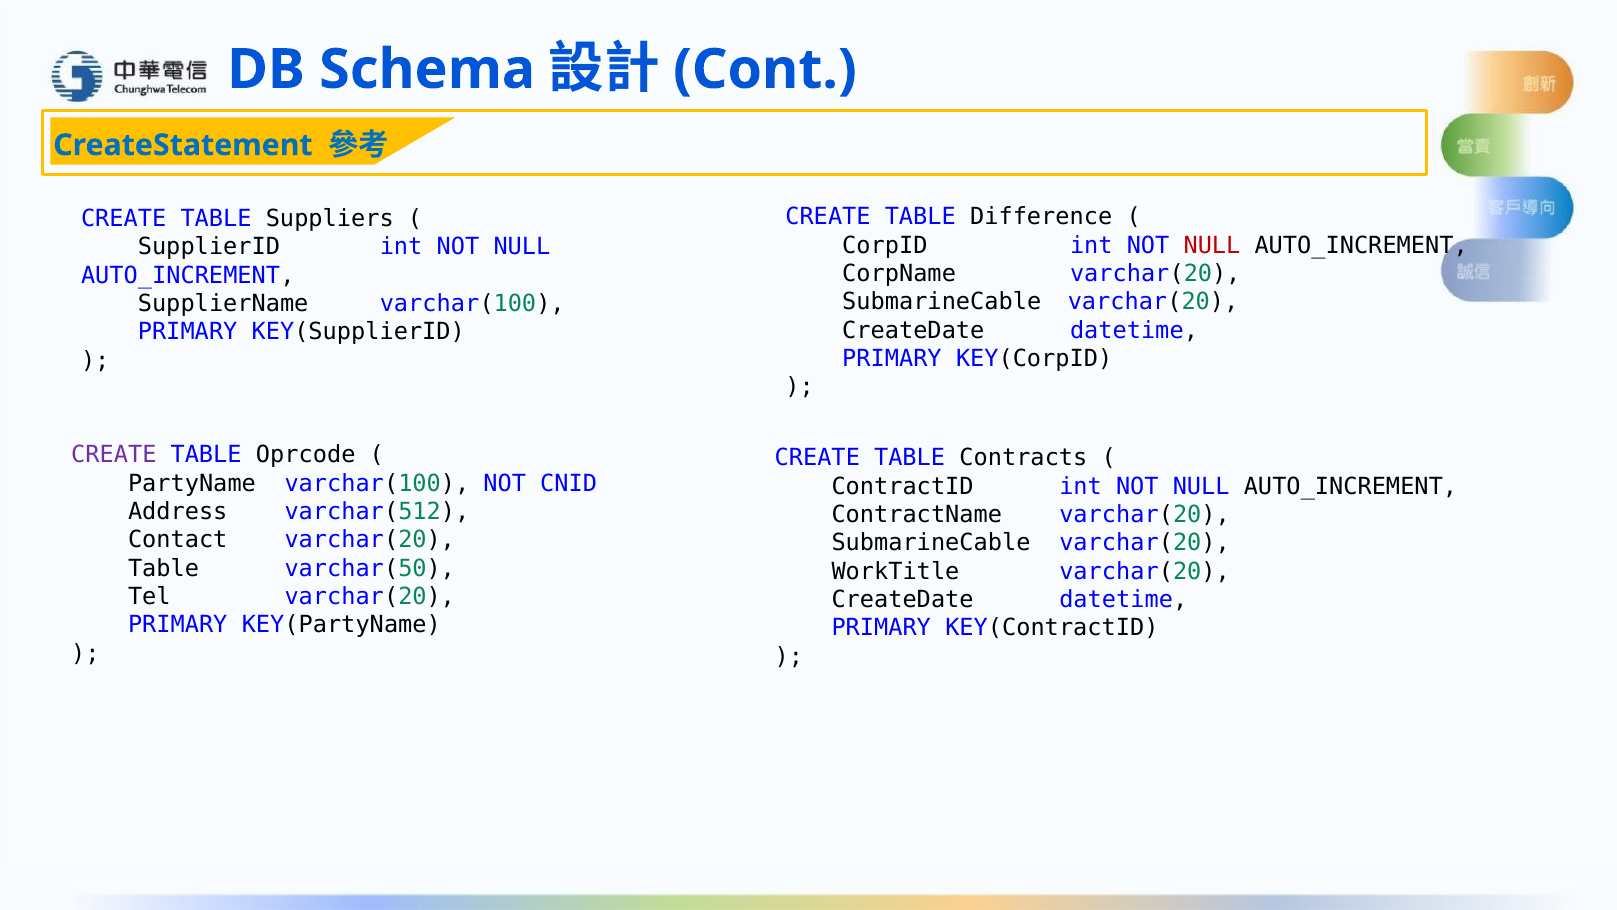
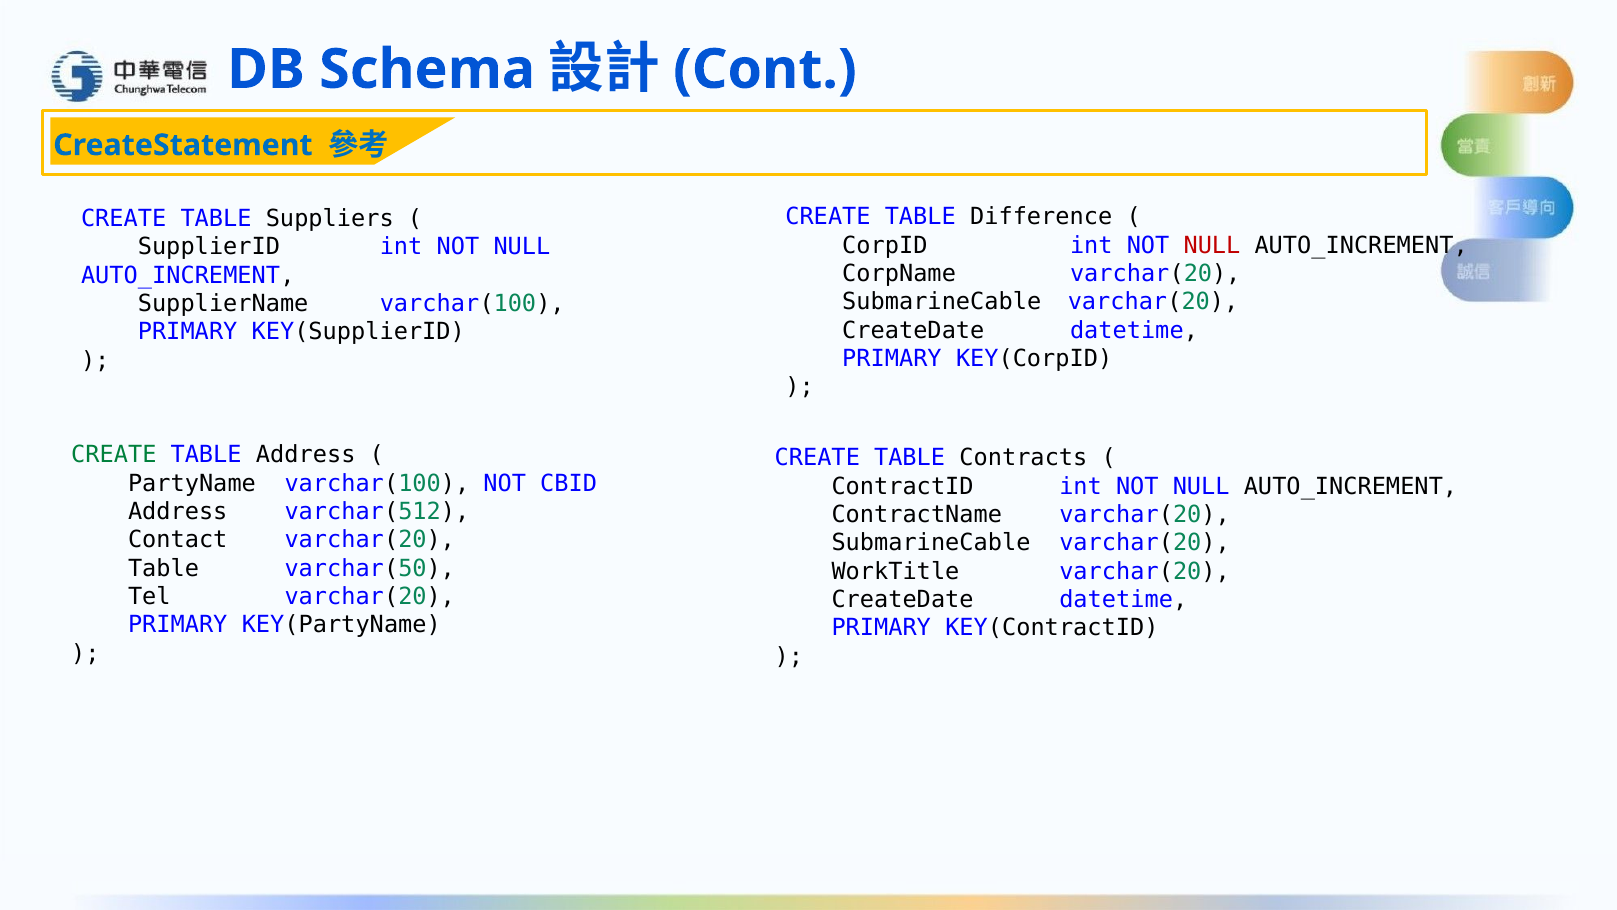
CREATE at (114, 455) colour: purple -> green
TABLE Oprcode: Oprcode -> Address
CNID: CNID -> CBID
